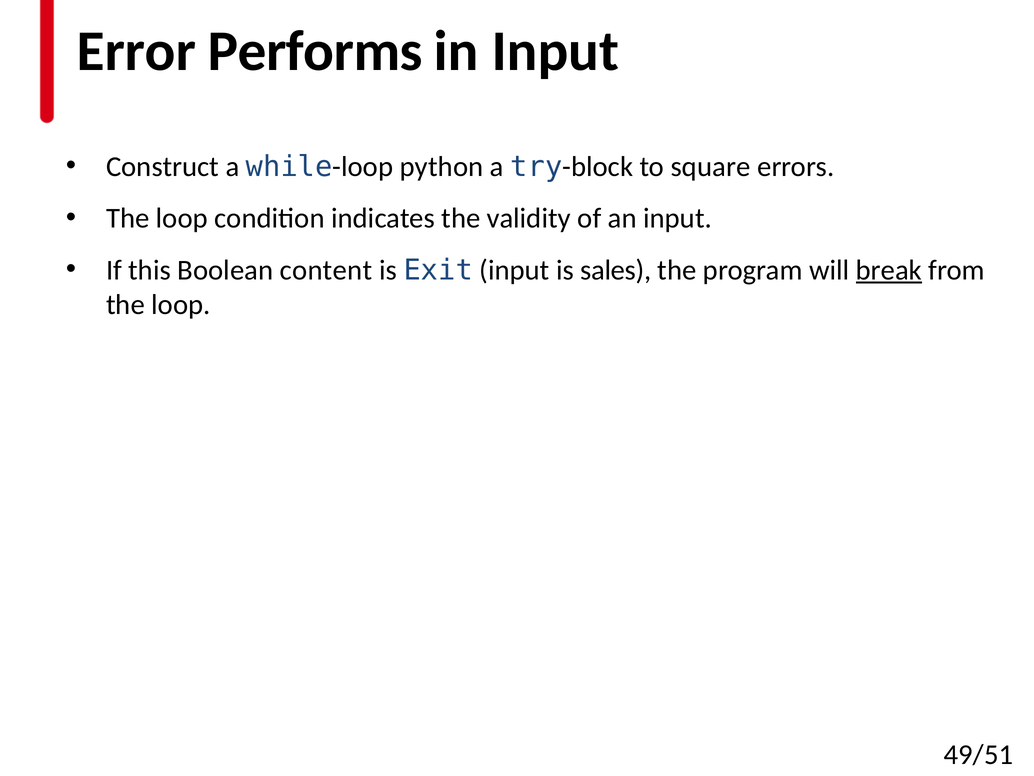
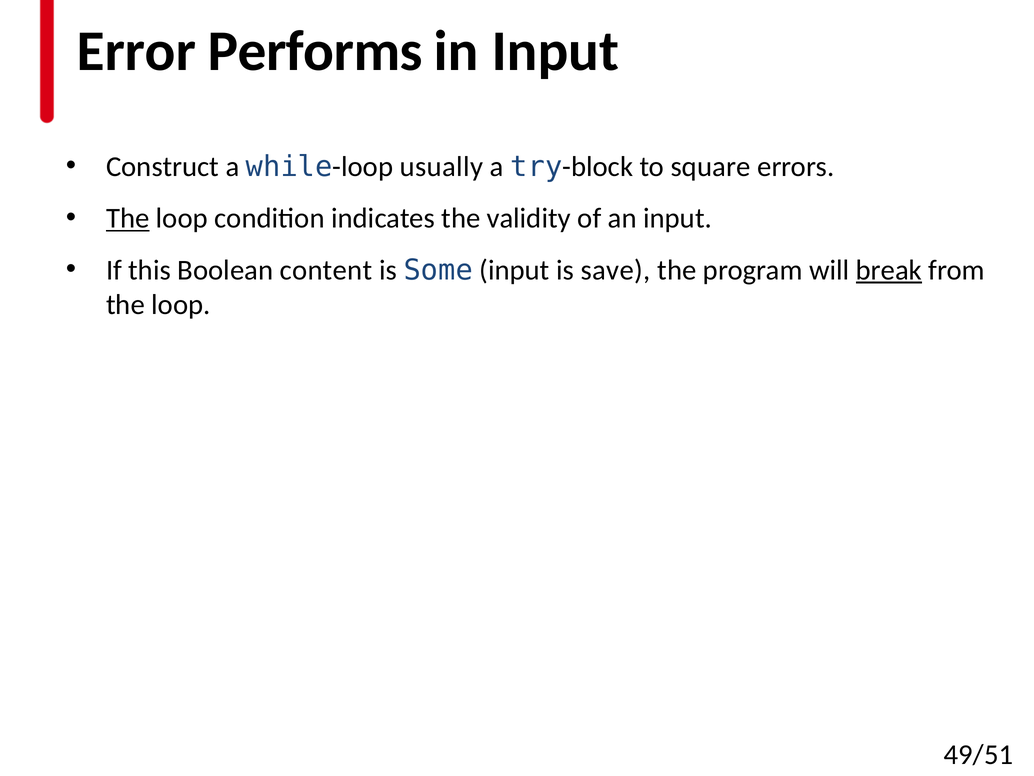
python: python -> usually
The at (128, 218) underline: none -> present
Exit: Exit -> Some
sales: sales -> save
